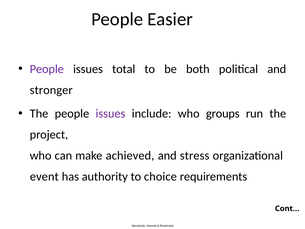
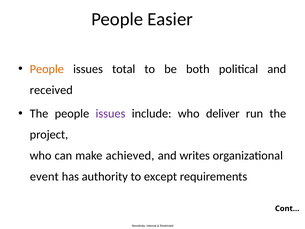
People at (47, 69) colour: purple -> orange
stronger: stronger -> received
groups: groups -> deliver
stress: stress -> writes
choice: choice -> except
